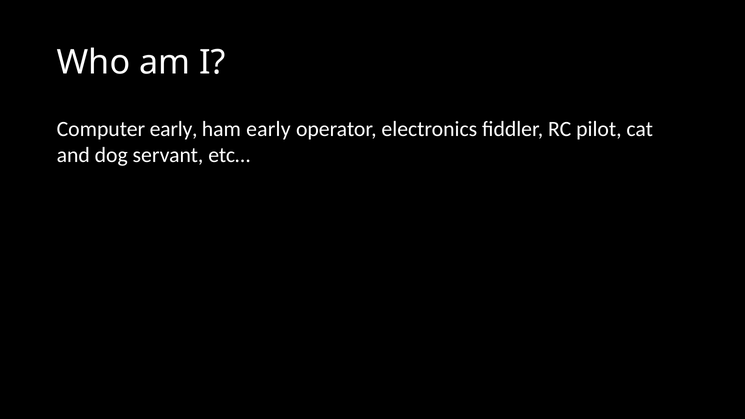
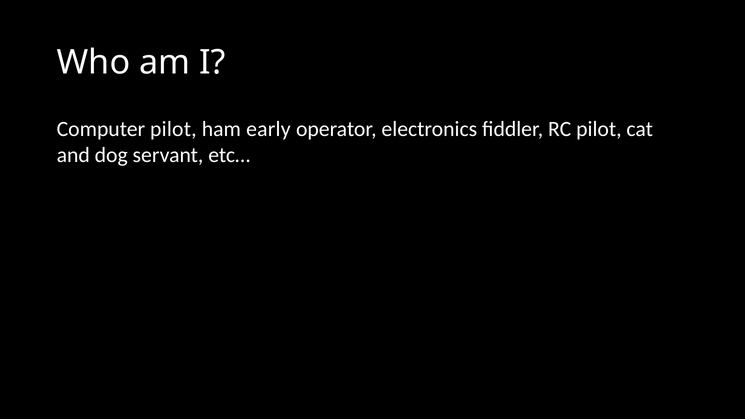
Computer early: early -> pilot
